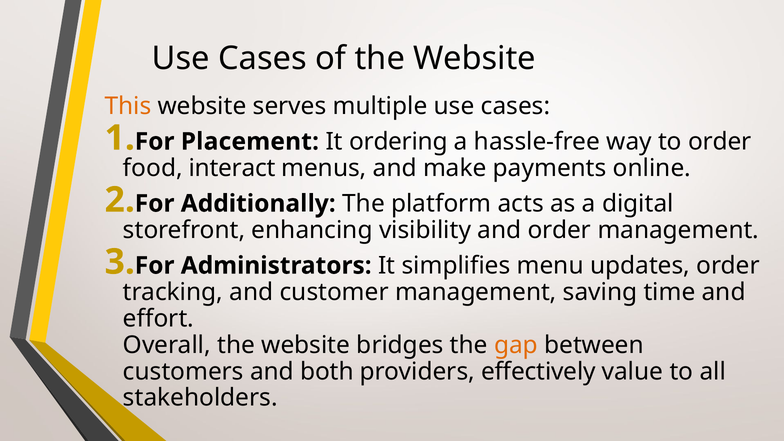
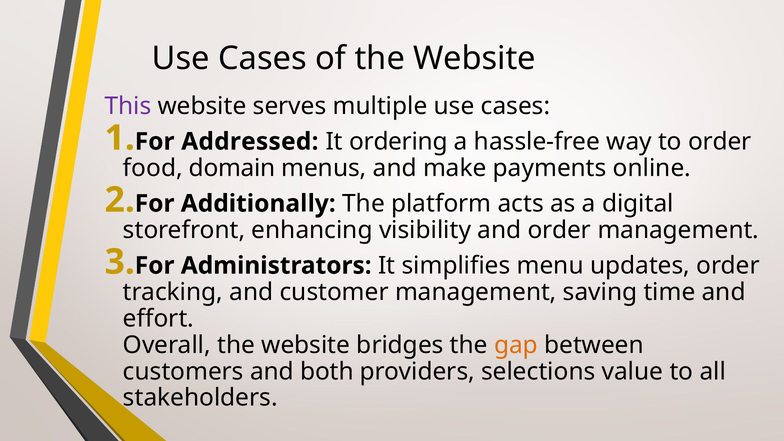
This colour: orange -> purple
Placement: Placement -> Addressed
interact: interact -> domain
effectively: effectively -> selections
